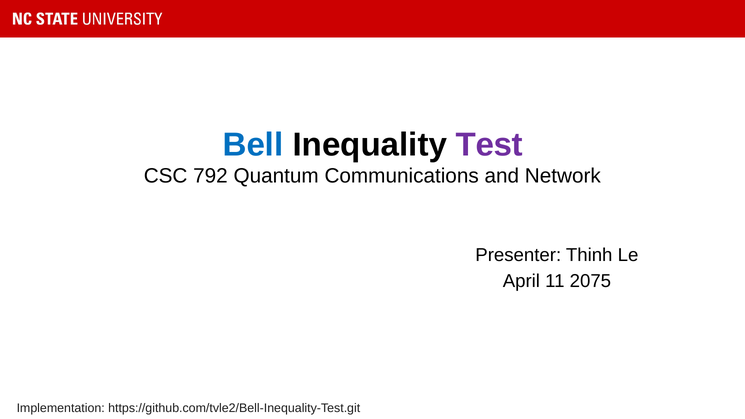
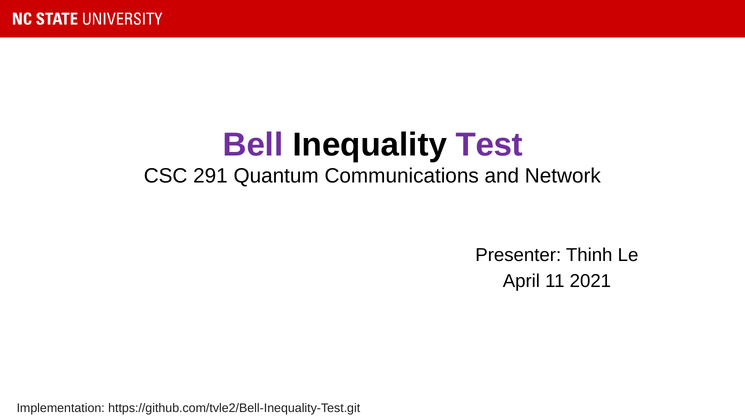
Bell colour: blue -> purple
792: 792 -> 291
2075: 2075 -> 2021
